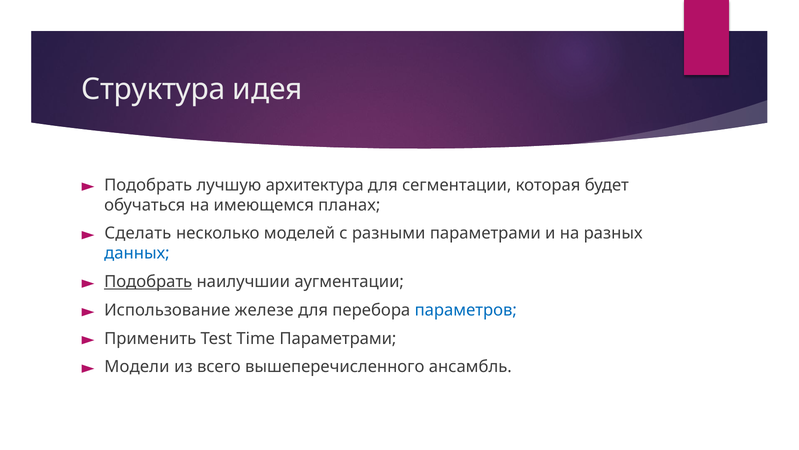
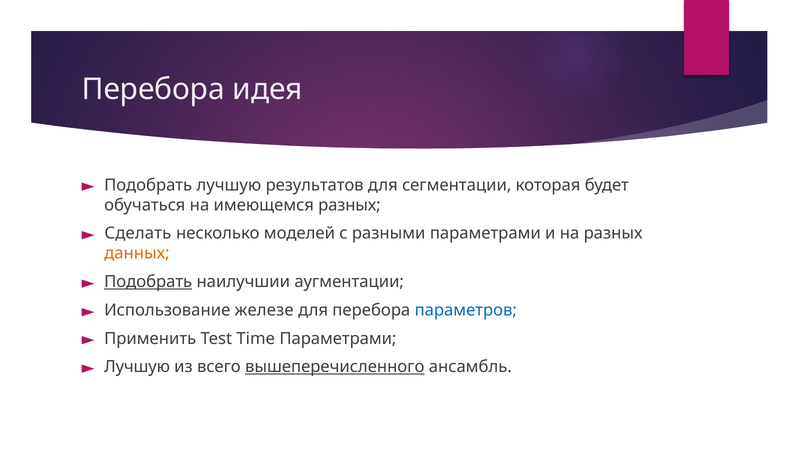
Структура at (153, 89): Структура -> Перебора
архитектура: архитектура -> результатов
имеющемся планах: планах -> разных
данных colour: blue -> orange
Модели at (137, 366): Модели -> Лучшую
вышеперечисленного underline: none -> present
